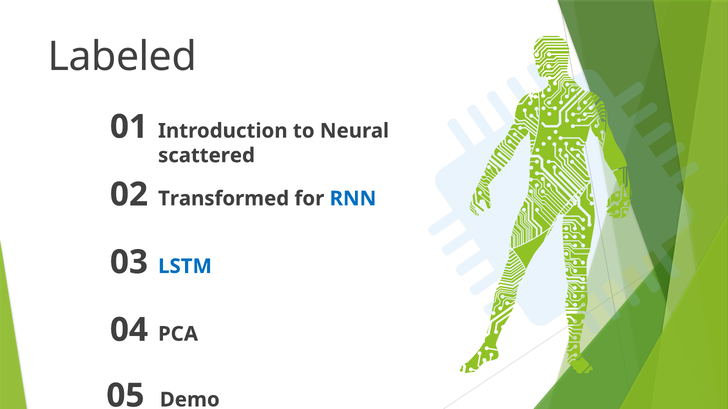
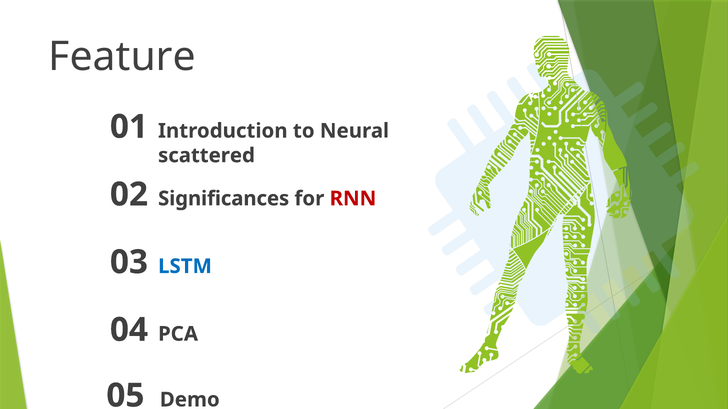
Labeled: Labeled -> Feature
Transformed: Transformed -> Significances
RNN colour: blue -> red
